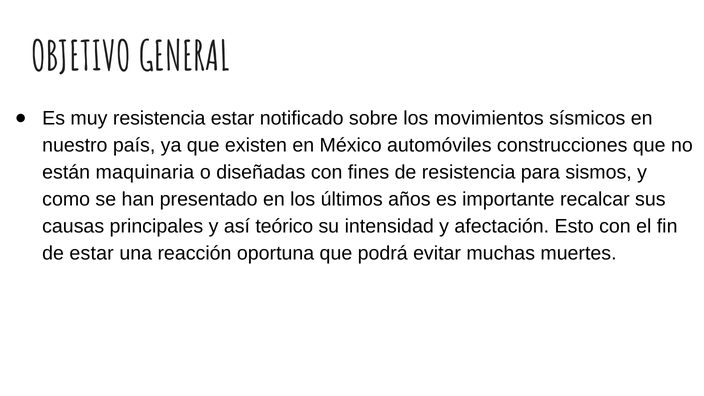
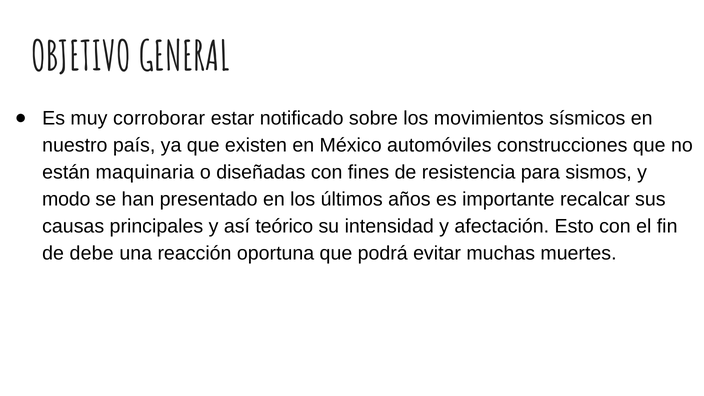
muy resistencia: resistencia -> corroborar
como: como -> modo
de estar: estar -> debe
